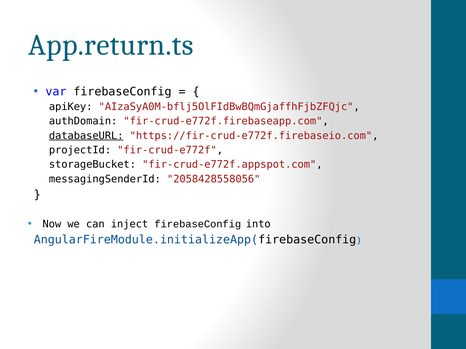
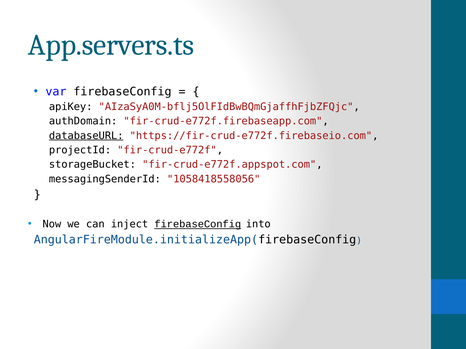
App.return.ts: App.return.ts -> App.servers.ts
2058428558056: 2058428558056 -> 1058418558056
firebaseConfig at (198, 224) underline: none -> present
